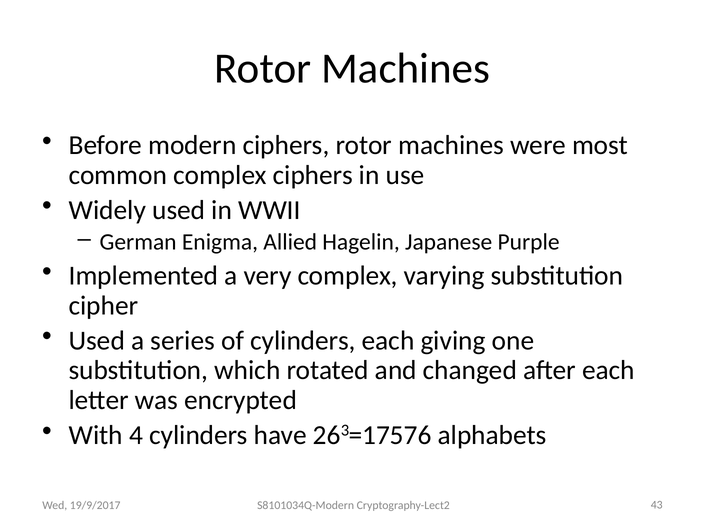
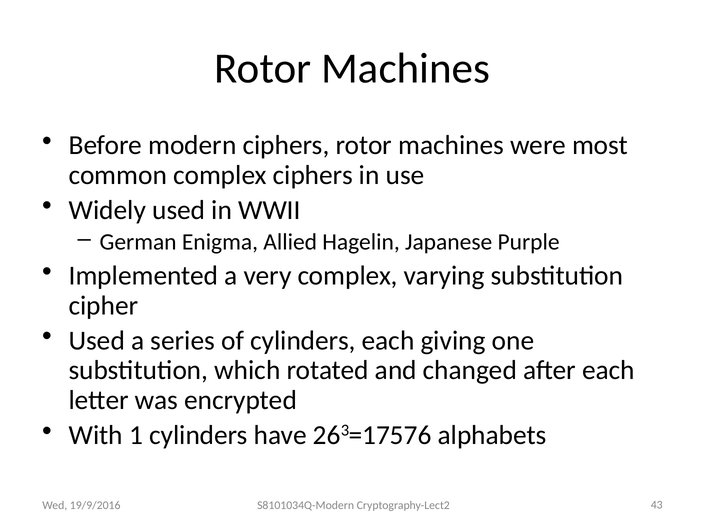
4: 4 -> 1
19/9/2017: 19/9/2017 -> 19/9/2016
